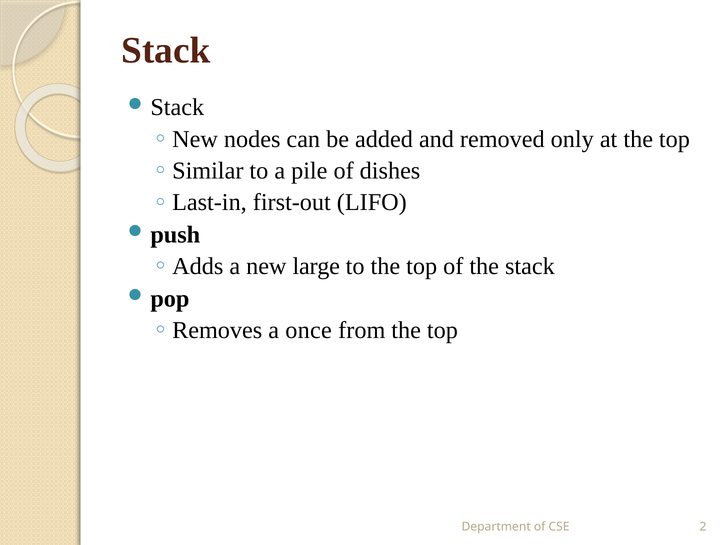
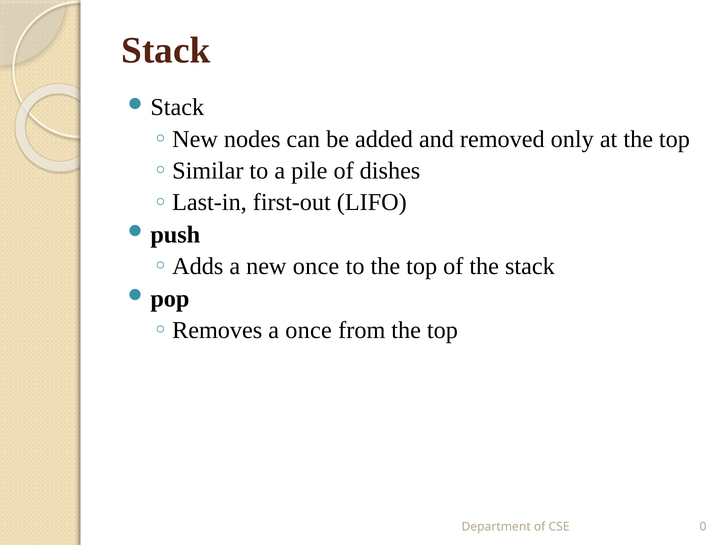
new large: large -> once
2: 2 -> 0
